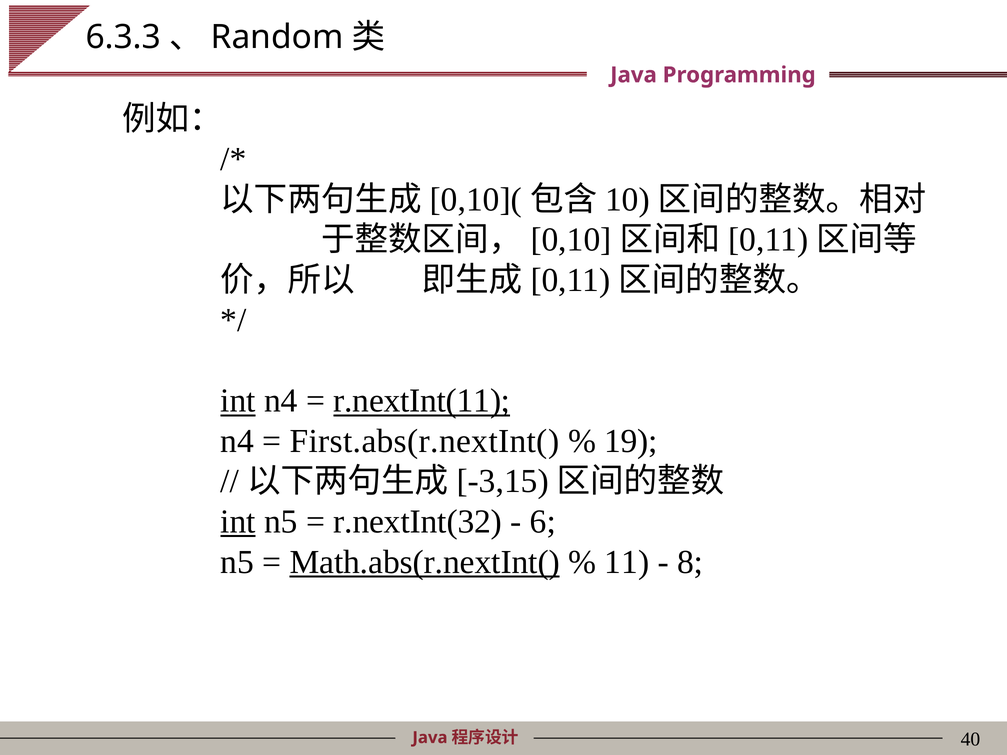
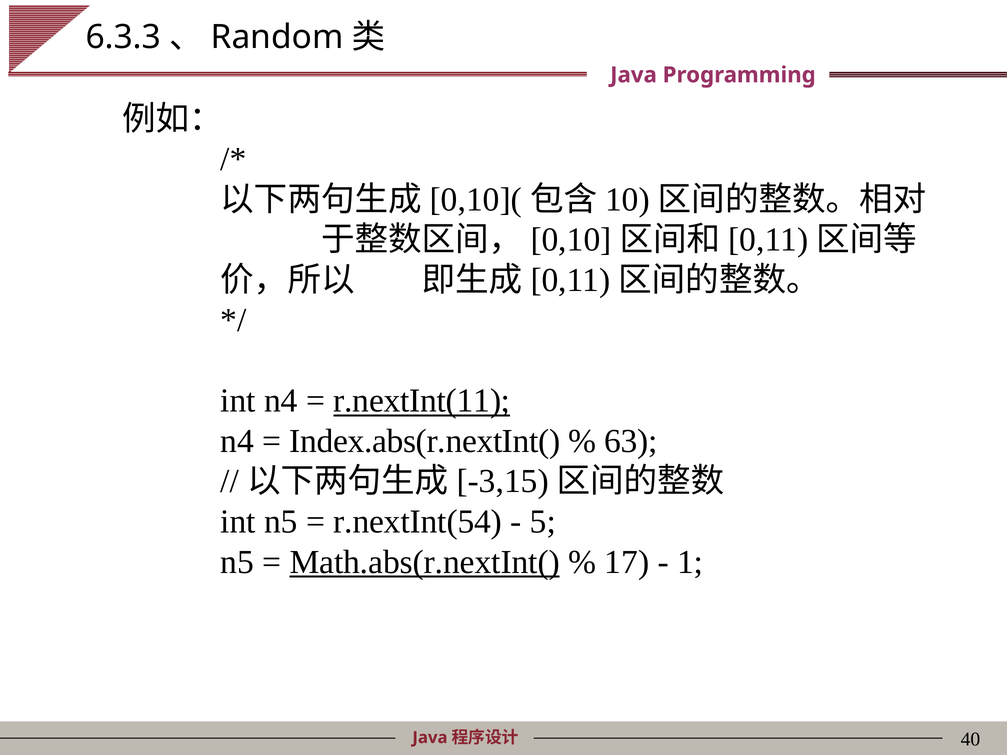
int at (238, 401) underline: present -> none
First.abs(r.nextInt(: First.abs(r.nextInt( -> Index.abs(r.nextInt(
19: 19 -> 63
int at (238, 522) underline: present -> none
r.nextInt(32: r.nextInt(32 -> r.nextInt(54
6: 6 -> 5
11: 11 -> 17
8: 8 -> 1
